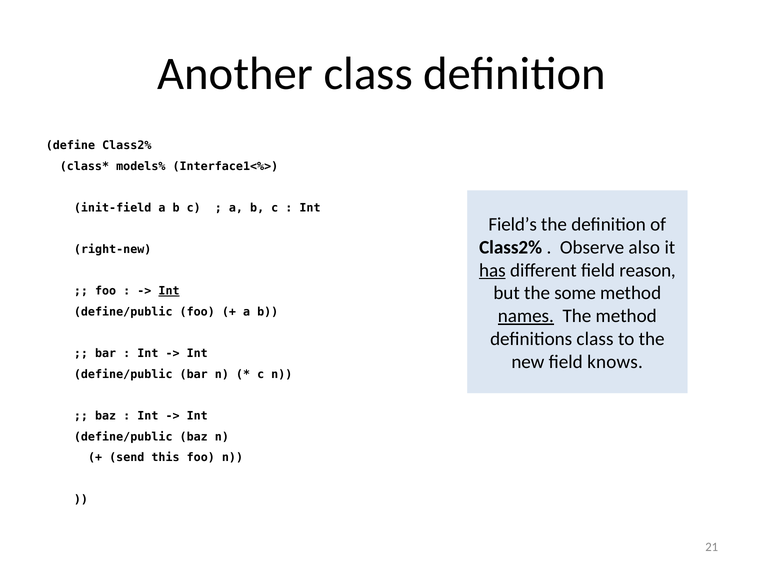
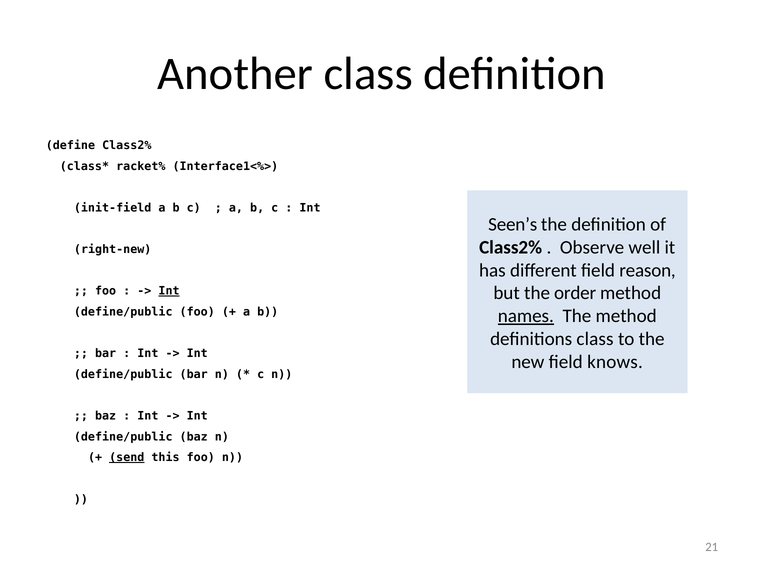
models%: models% -> racket%
Field’s: Field’s -> Seen’s
also: also -> well
has underline: present -> none
some: some -> order
send underline: none -> present
